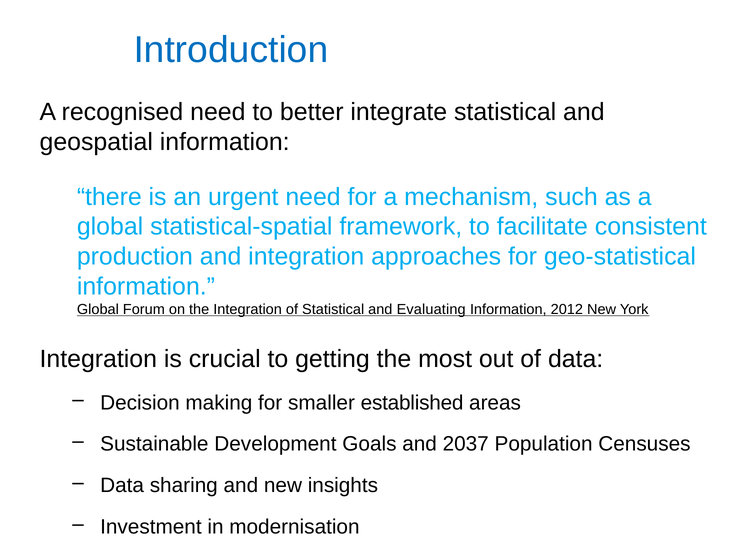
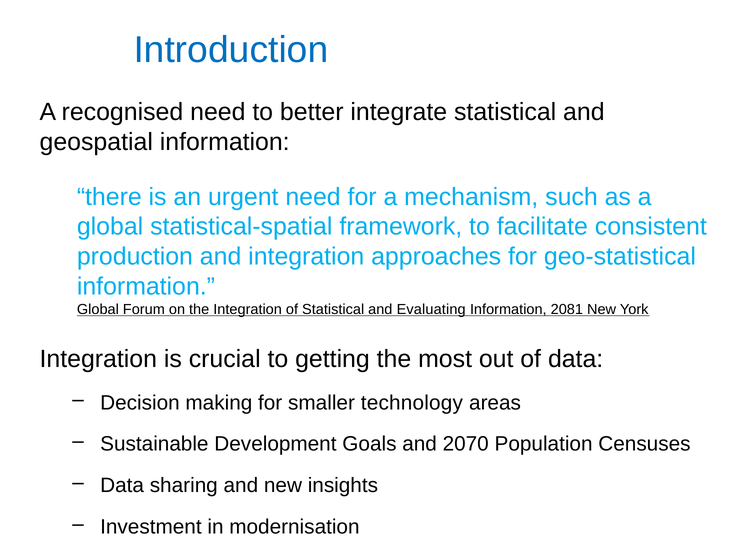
2012: 2012 -> 2081
established: established -> technology
2037: 2037 -> 2070
